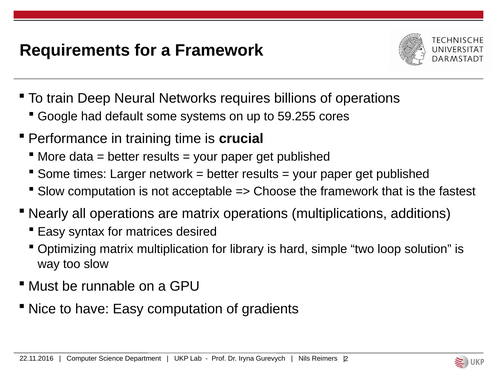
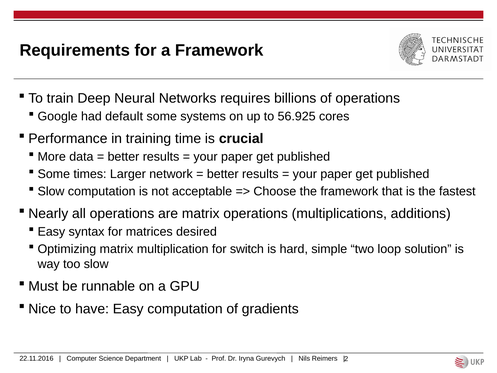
59.255: 59.255 -> 56.925
library: library -> switch
